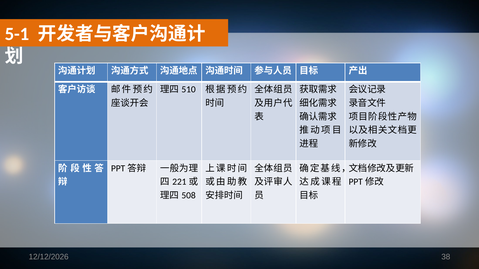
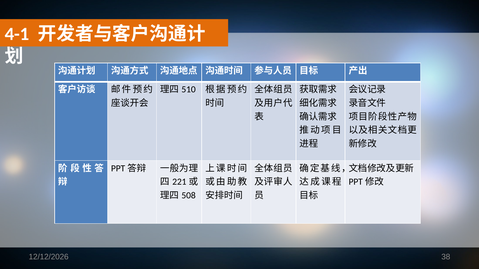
5-1: 5-1 -> 4-1
